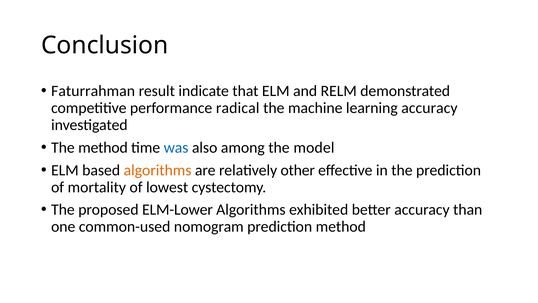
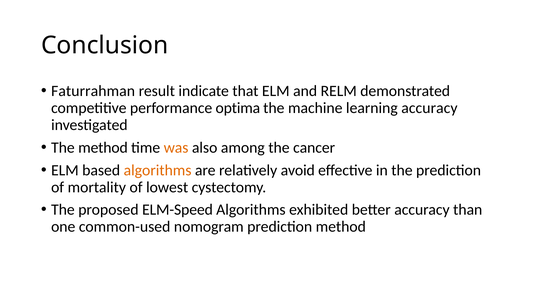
radical: radical -> optima
was colour: blue -> orange
model: model -> cancer
other: other -> avoid
ELM-Lower: ELM-Lower -> ELM-Speed
